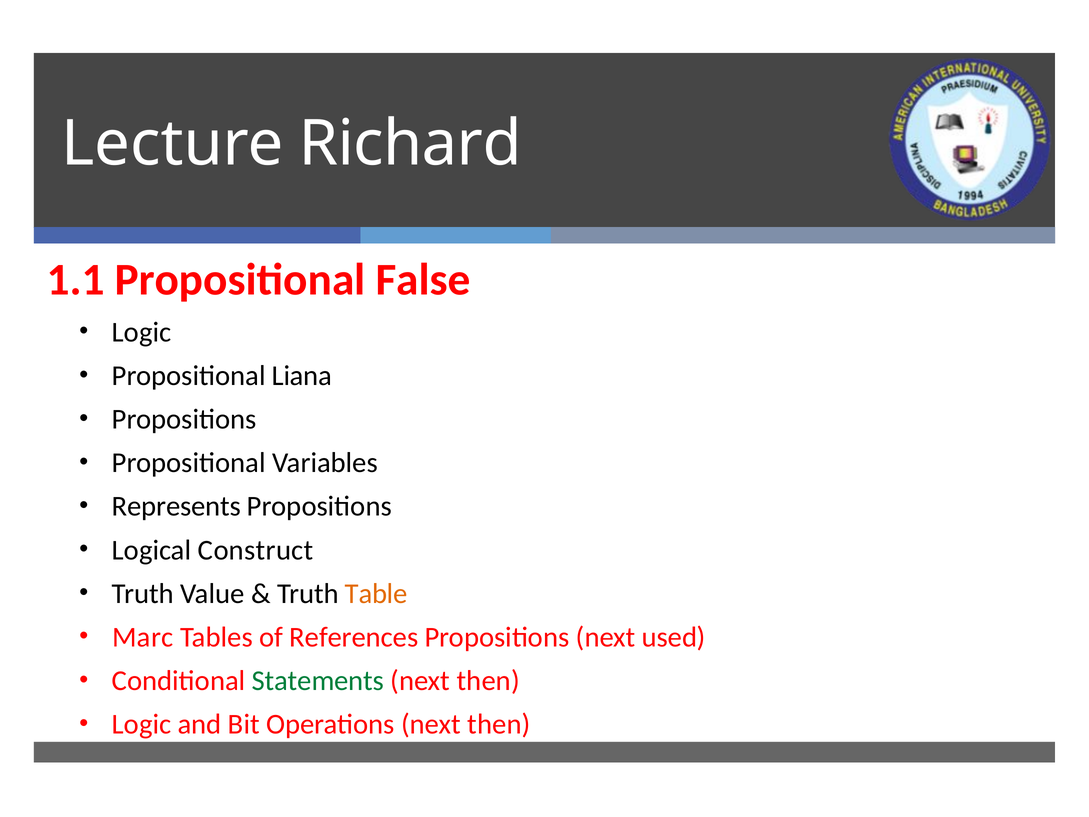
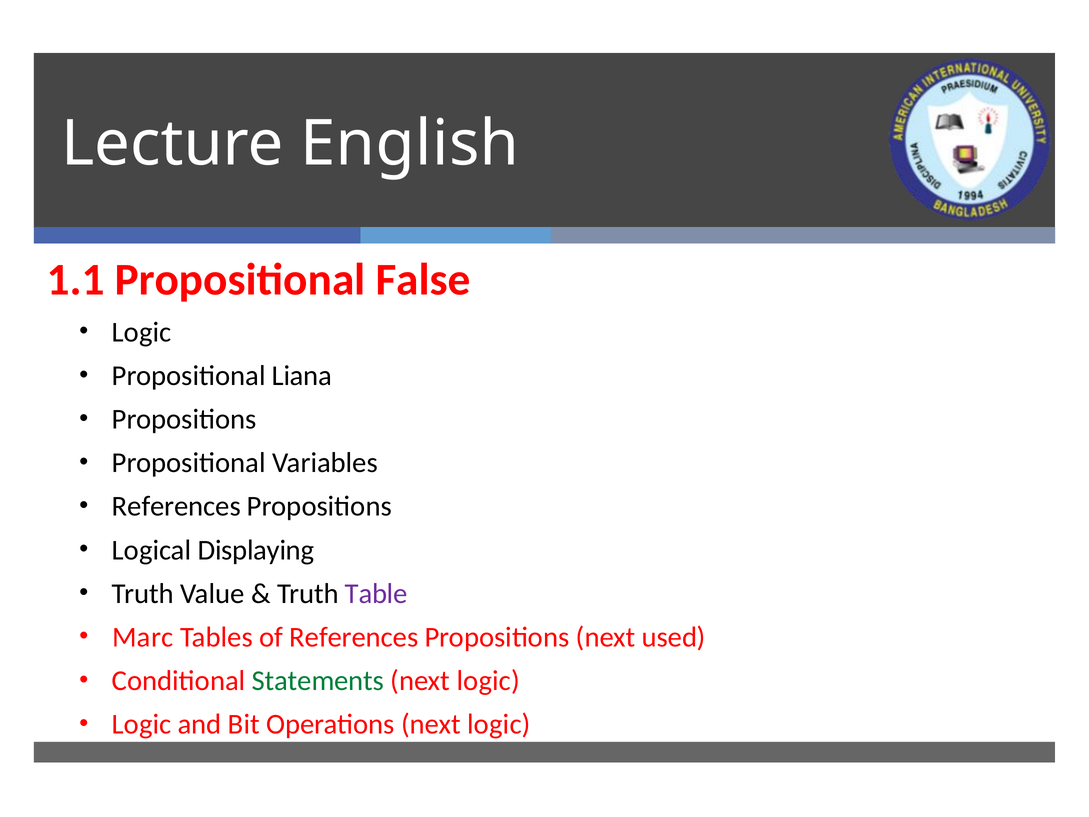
Richard: Richard -> English
Represents at (176, 506): Represents -> References
Construct: Construct -> Displaying
Table colour: orange -> purple
then at (488, 681): then -> logic
Operations next then: then -> logic
